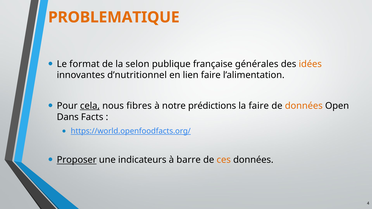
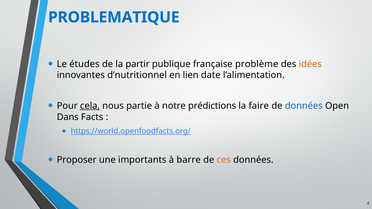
PROBLEMATIQUE colour: orange -> blue
format: format -> études
selon: selon -> partir
générales: générales -> problème
lien faire: faire -> date
fibres: fibres -> partie
données at (304, 106) colour: orange -> blue
Proposer underline: present -> none
indicateurs: indicateurs -> importants
